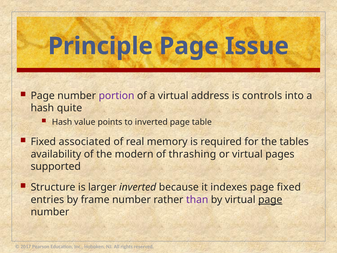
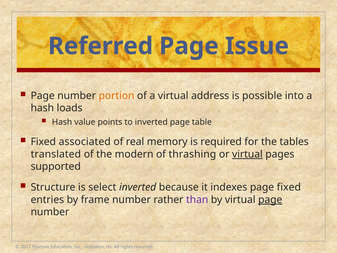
Principle: Principle -> Referred
portion colour: purple -> orange
controls: controls -> possible
quite: quite -> loads
availability: availability -> translated
virtual at (247, 154) underline: none -> present
larger: larger -> select
